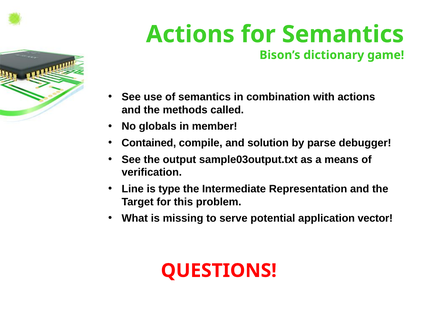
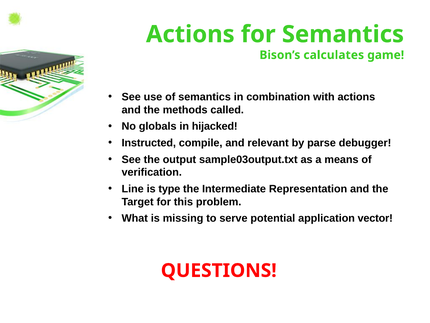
dictionary: dictionary -> calculates
member: member -> hijacked
Contained: Contained -> Instructed
solution: solution -> relevant
